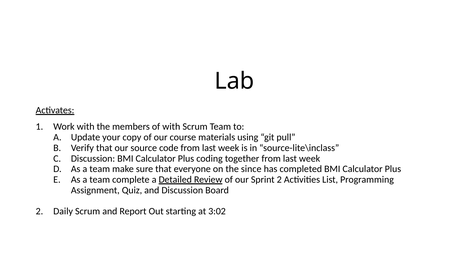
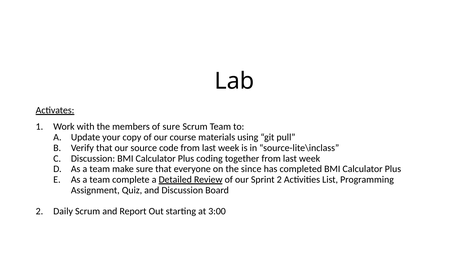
of with: with -> sure
3:02: 3:02 -> 3:00
